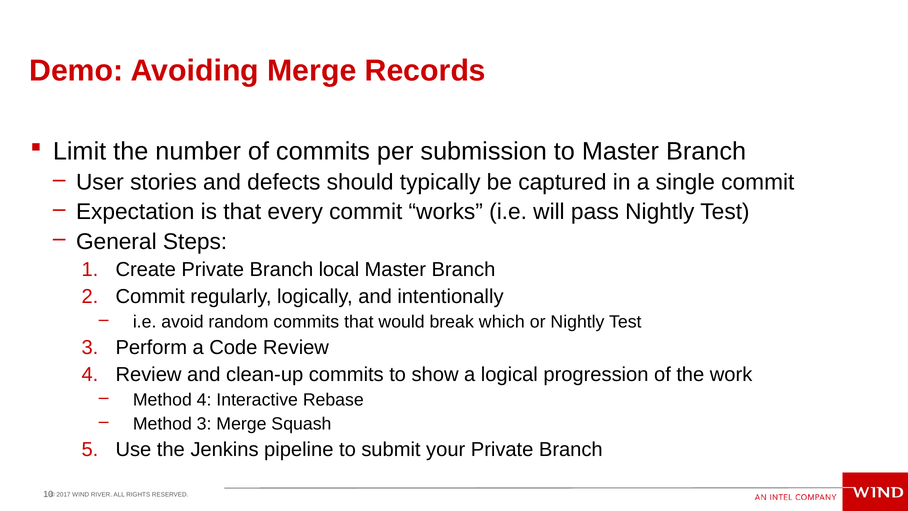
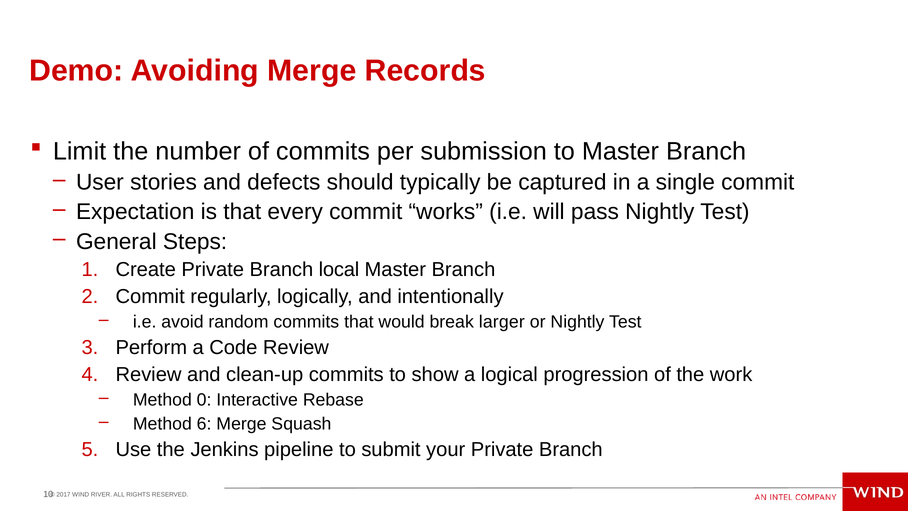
which: which -> larger
Method 4: 4 -> 0
Method 3: 3 -> 6
